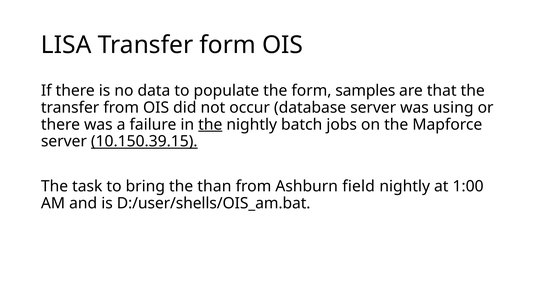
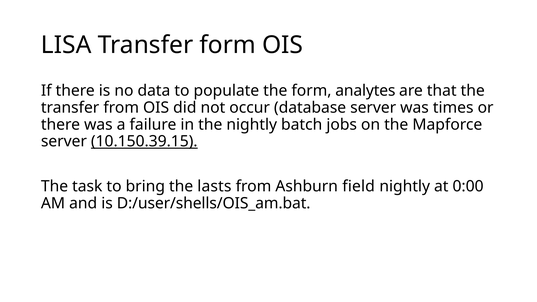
samples: samples -> analytes
using: using -> times
the at (210, 125) underline: present -> none
than: than -> lasts
1:00: 1:00 -> 0:00
